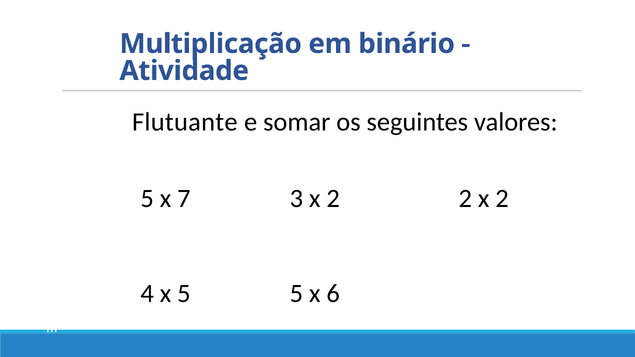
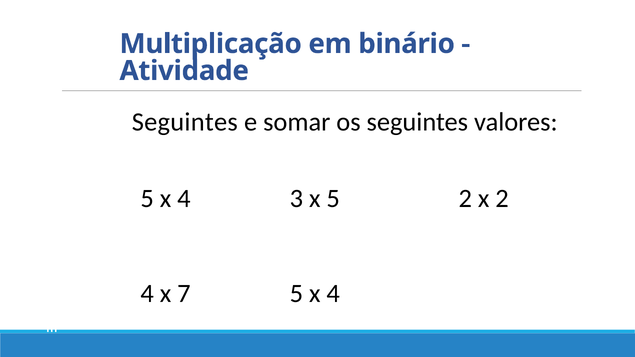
Flutuante at (185, 122): Flutuante -> Seguintes
7 at (184, 199): 7 -> 4
3 x 2: 2 -> 5
x 5: 5 -> 7
6 at (333, 294): 6 -> 4
